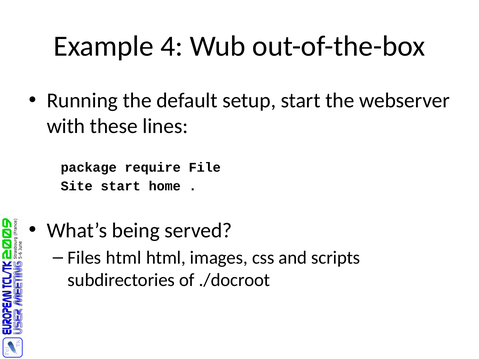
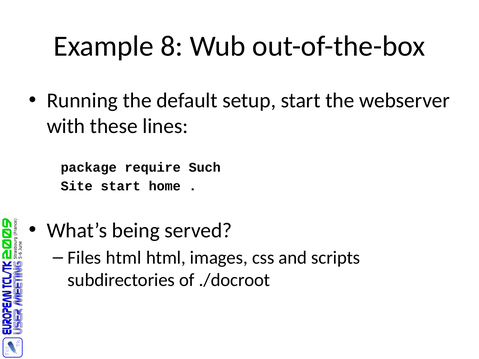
4: 4 -> 8
File: File -> Such
